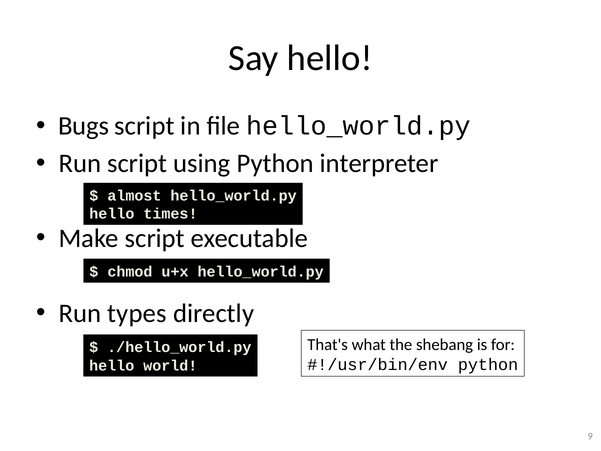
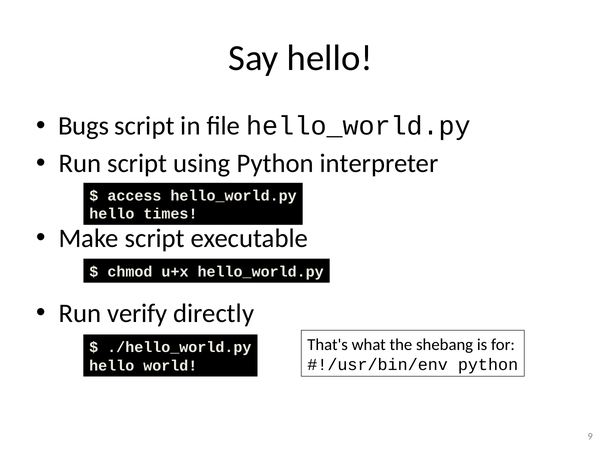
almost: almost -> access
types: types -> verify
